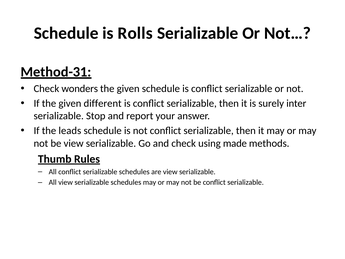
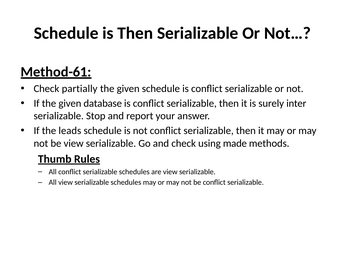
is Rolls: Rolls -> Then
Method-31: Method-31 -> Method-61
wonders: wonders -> partially
different: different -> database
